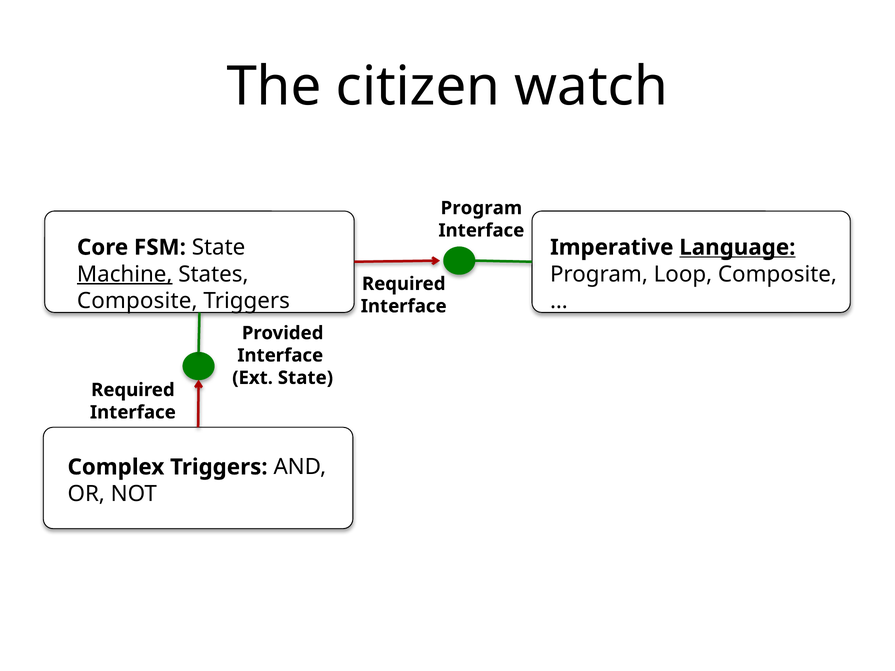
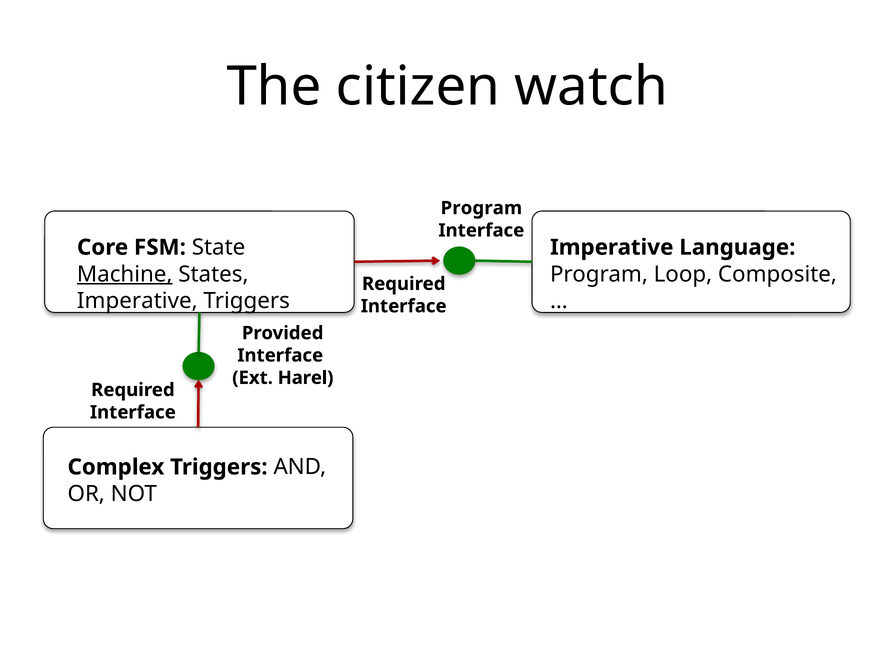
Language underline: present -> none
Composite at (137, 301): Composite -> Imperative
Ext State: State -> Harel
